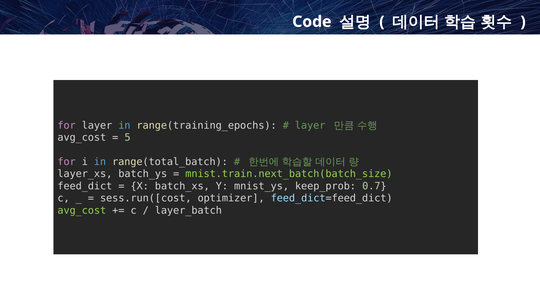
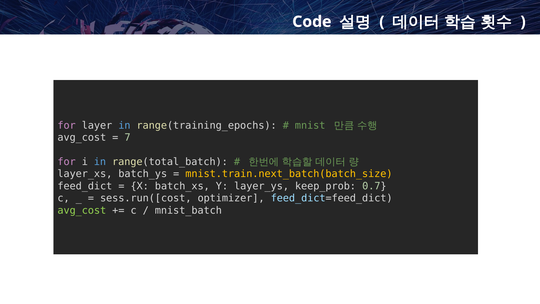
layer at (310, 125): layer -> mnist
5: 5 -> 7
mnist.train.next_batch(batch_size colour: light green -> yellow
mnist_ys: mnist_ys -> layer_ys
layer_batch: layer_batch -> mnist_batch
